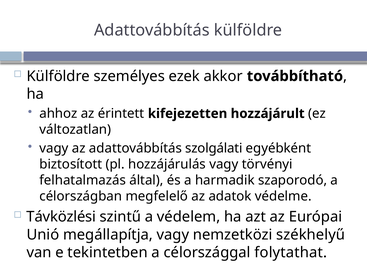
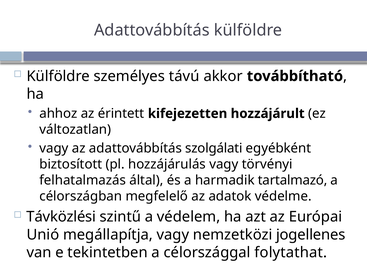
ezek: ezek -> távú
szaporodó: szaporodó -> tartalmazó
székhelyű: székhelyű -> jogellenes
